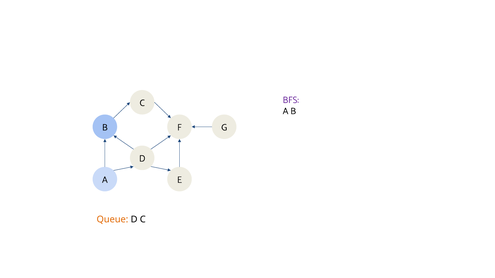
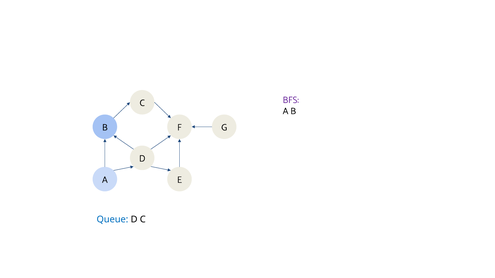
Queue colour: orange -> blue
